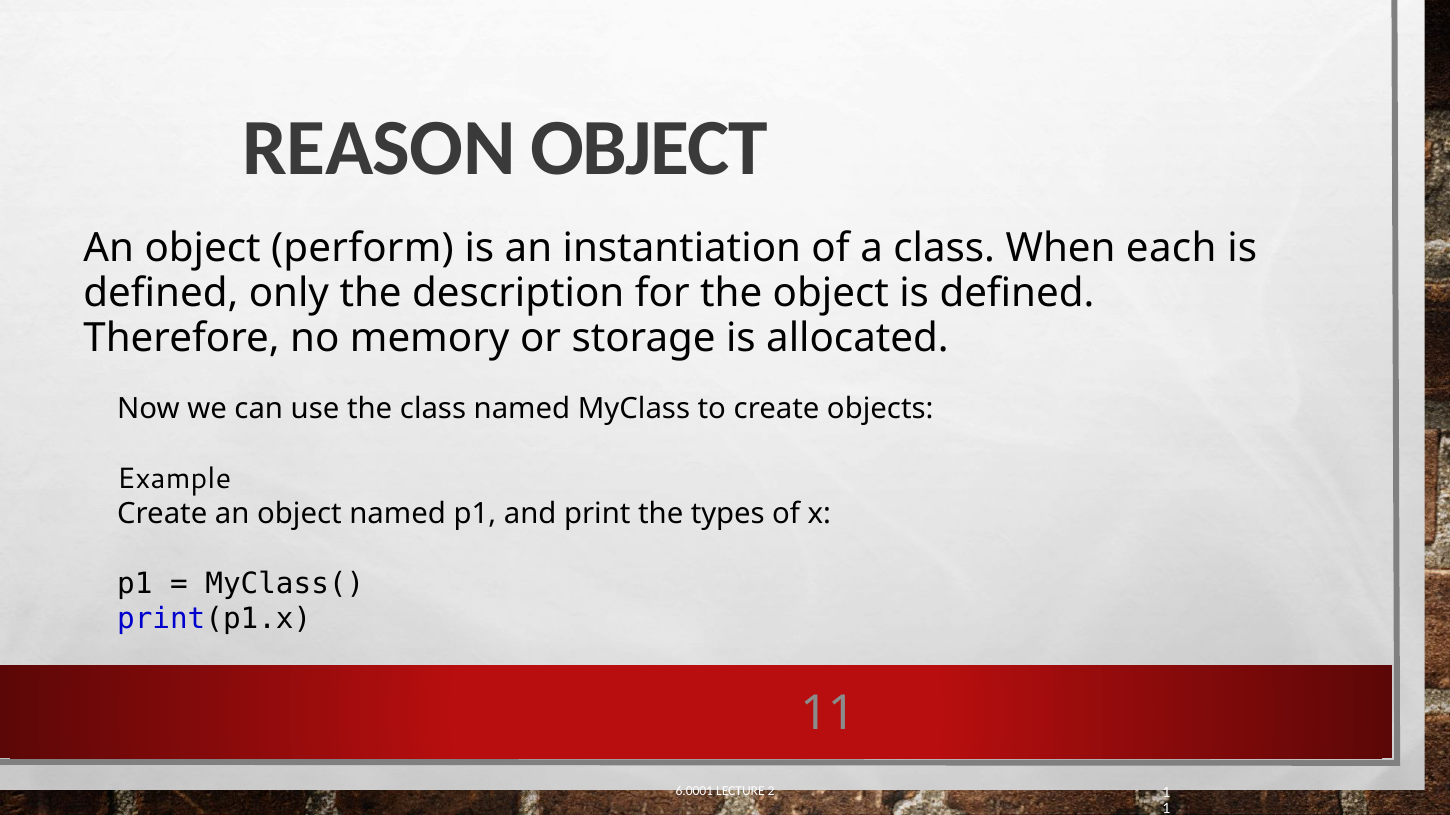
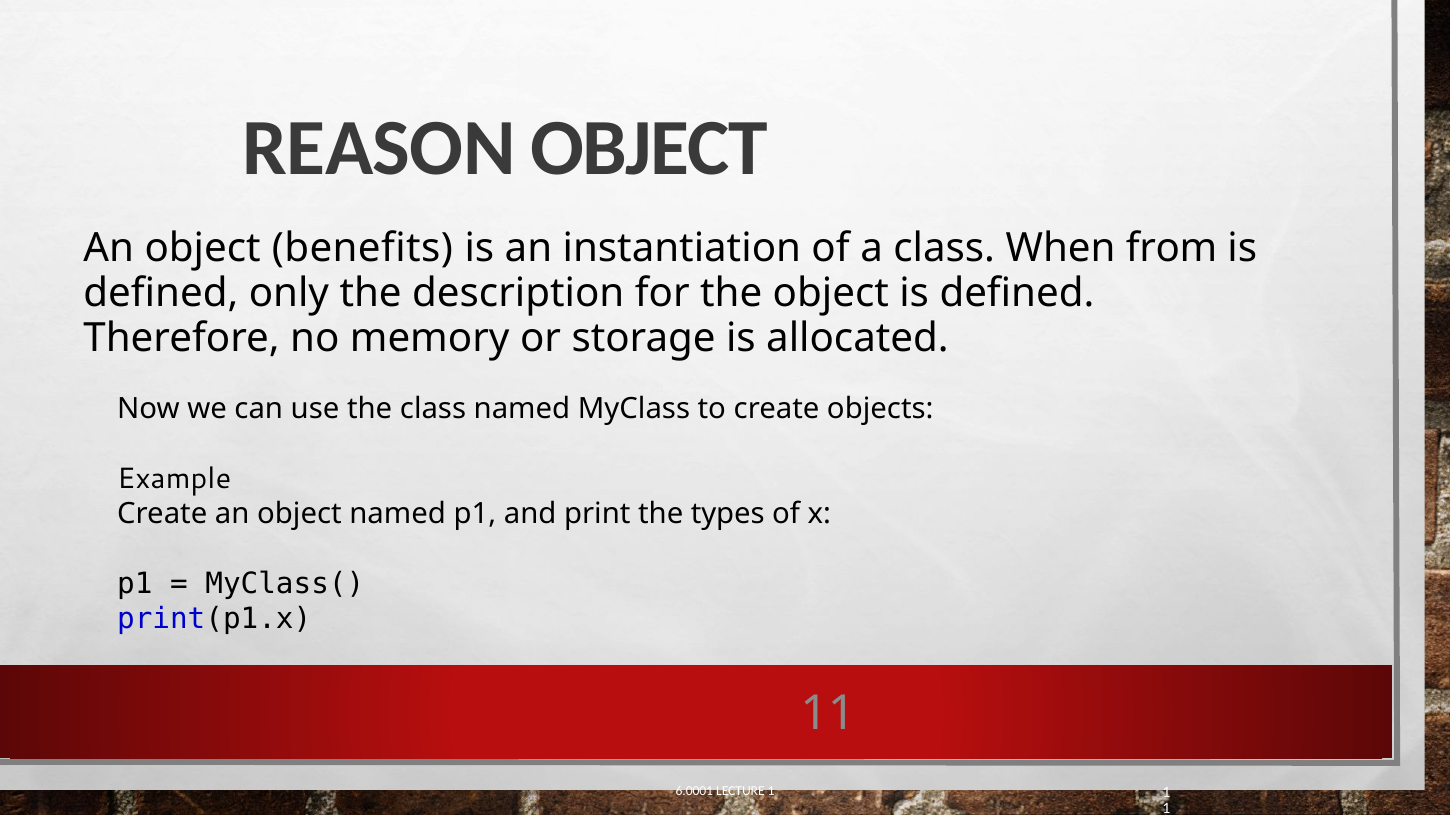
perform: perform -> benefits
each: each -> from
LECTURE 2: 2 -> 1
